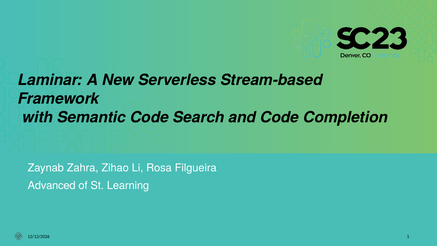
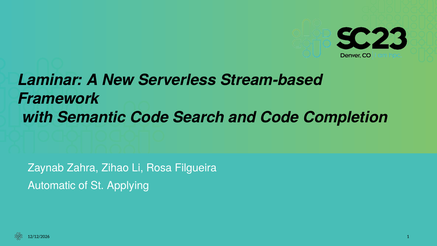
Advanced: Advanced -> Automatic
Learning: Learning -> Applying
